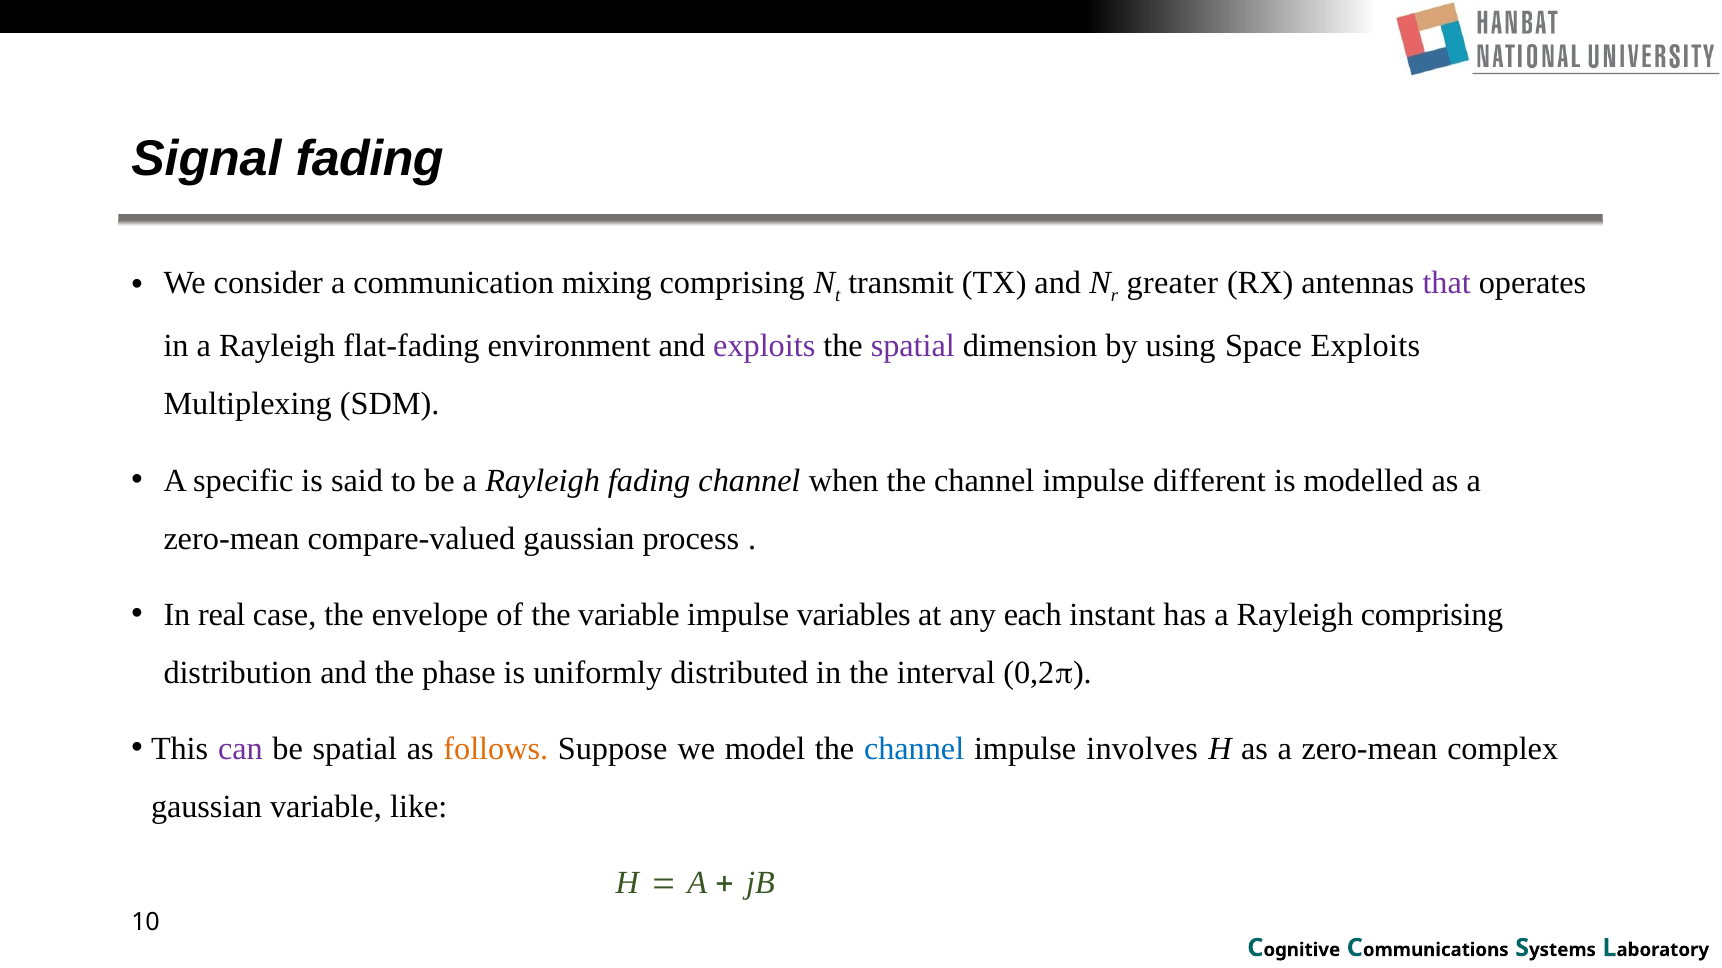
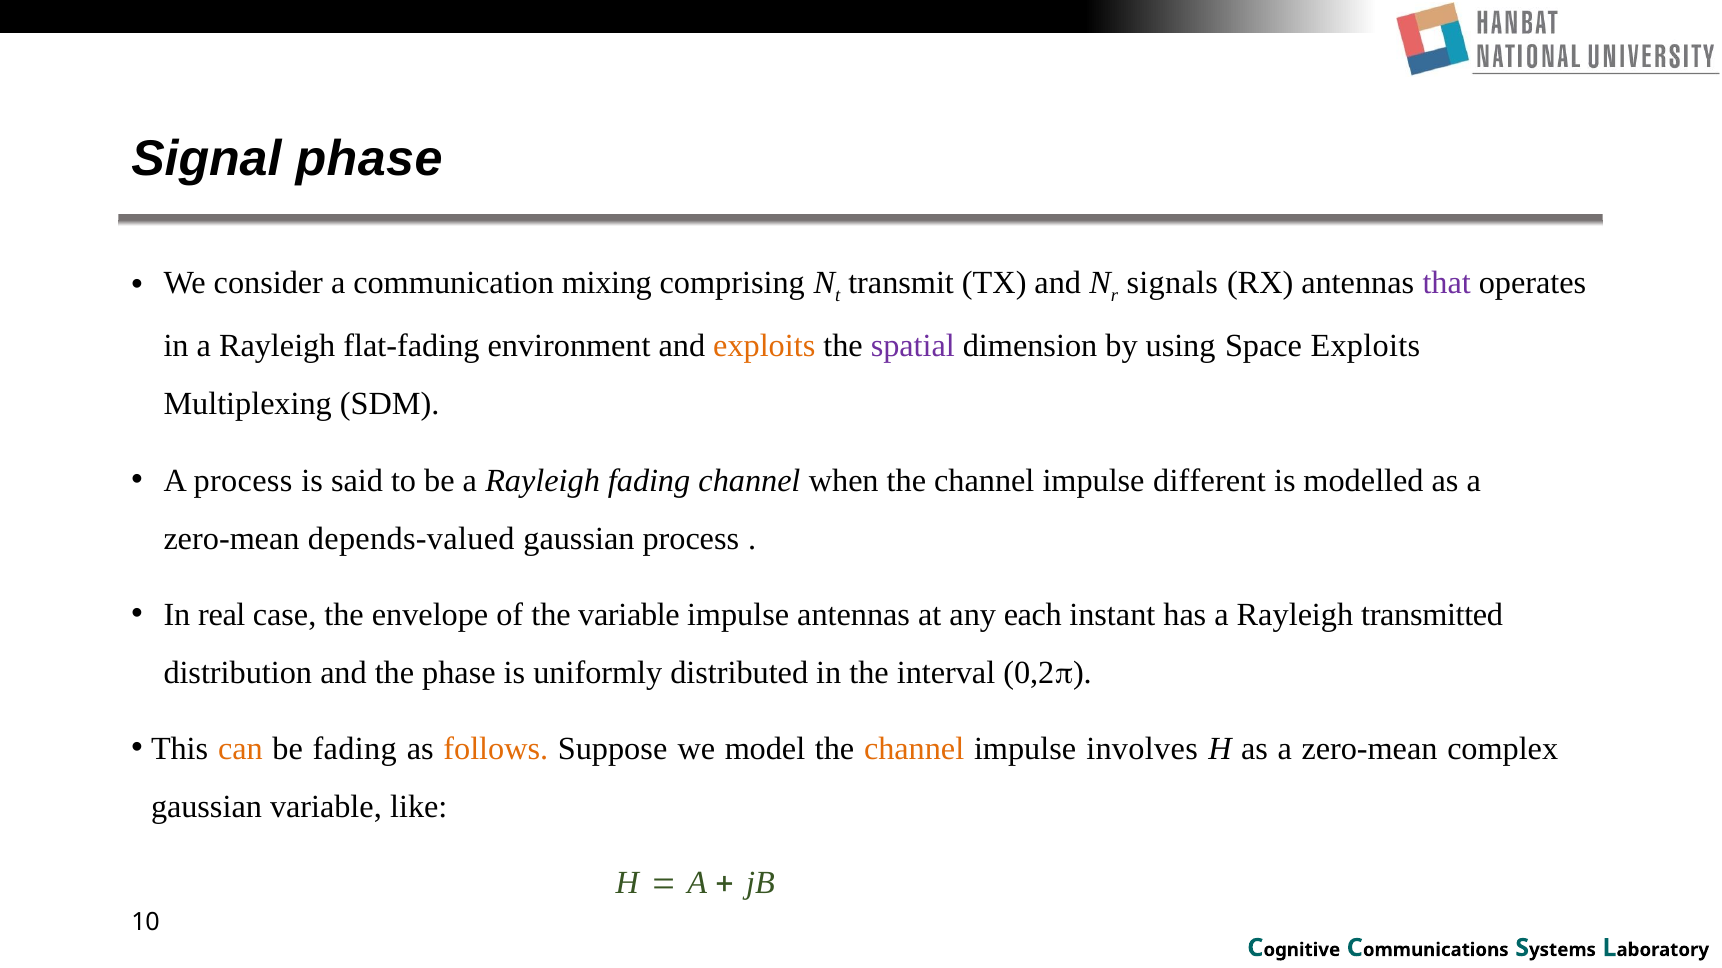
Signal fading: fading -> phase
greater: greater -> signals
exploits at (764, 346) colour: purple -> orange
A specific: specific -> process
compare-valued: compare-valued -> depends-valued
impulse variables: variables -> antennas
Rayleigh comprising: comprising -> transmitted
can colour: purple -> orange
be spatial: spatial -> fading
channel at (914, 749) colour: blue -> orange
